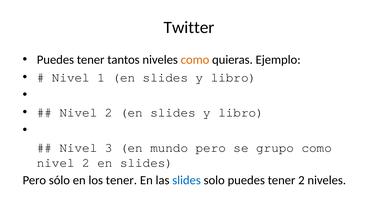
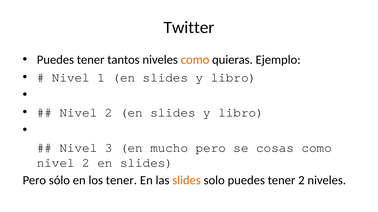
mundo: mundo -> mucho
grupo: grupo -> cosas
slides at (187, 181) colour: blue -> orange
